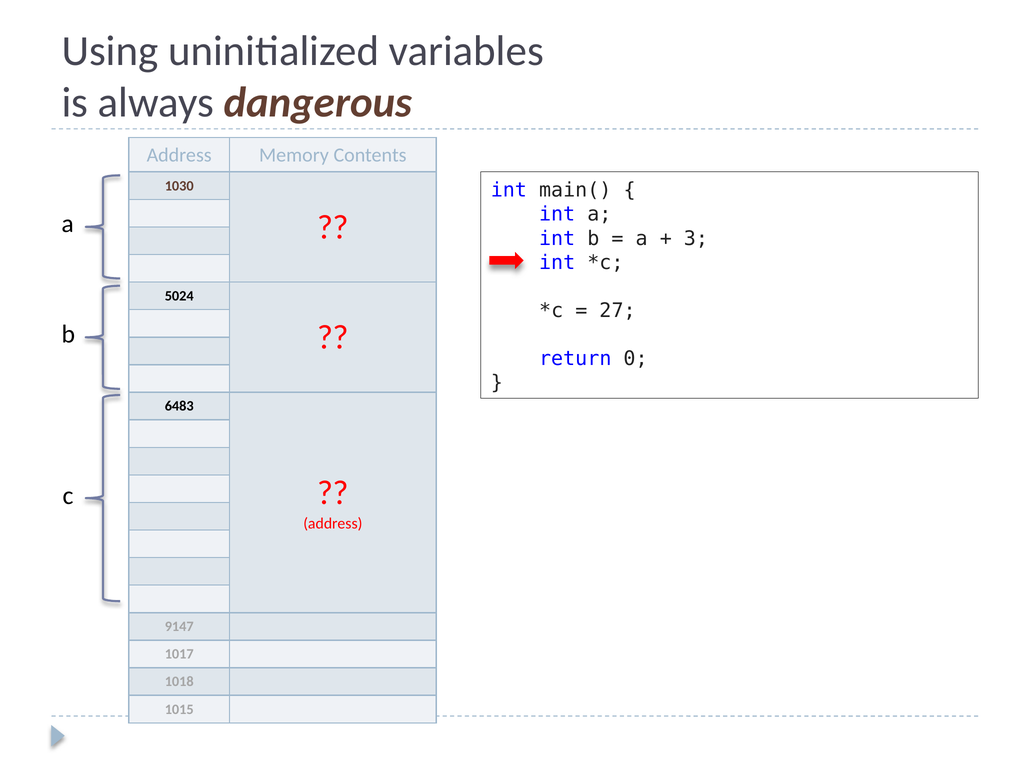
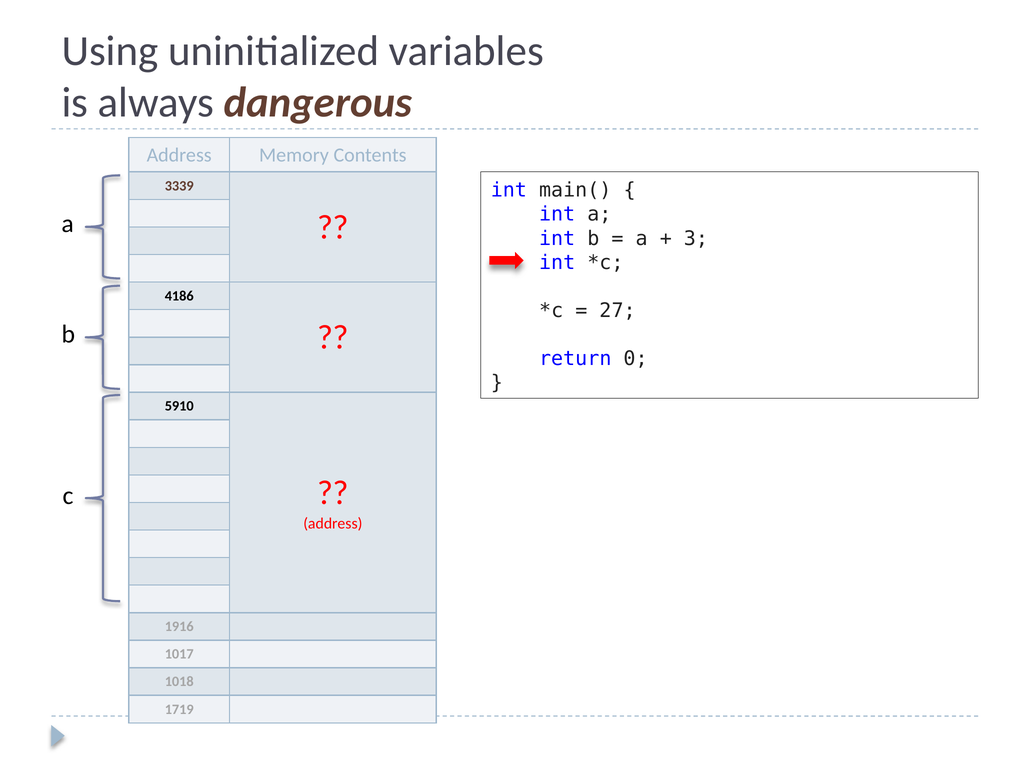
1030: 1030 -> 3339
5024: 5024 -> 4186
6483: 6483 -> 5910
9147: 9147 -> 1916
1015: 1015 -> 1719
